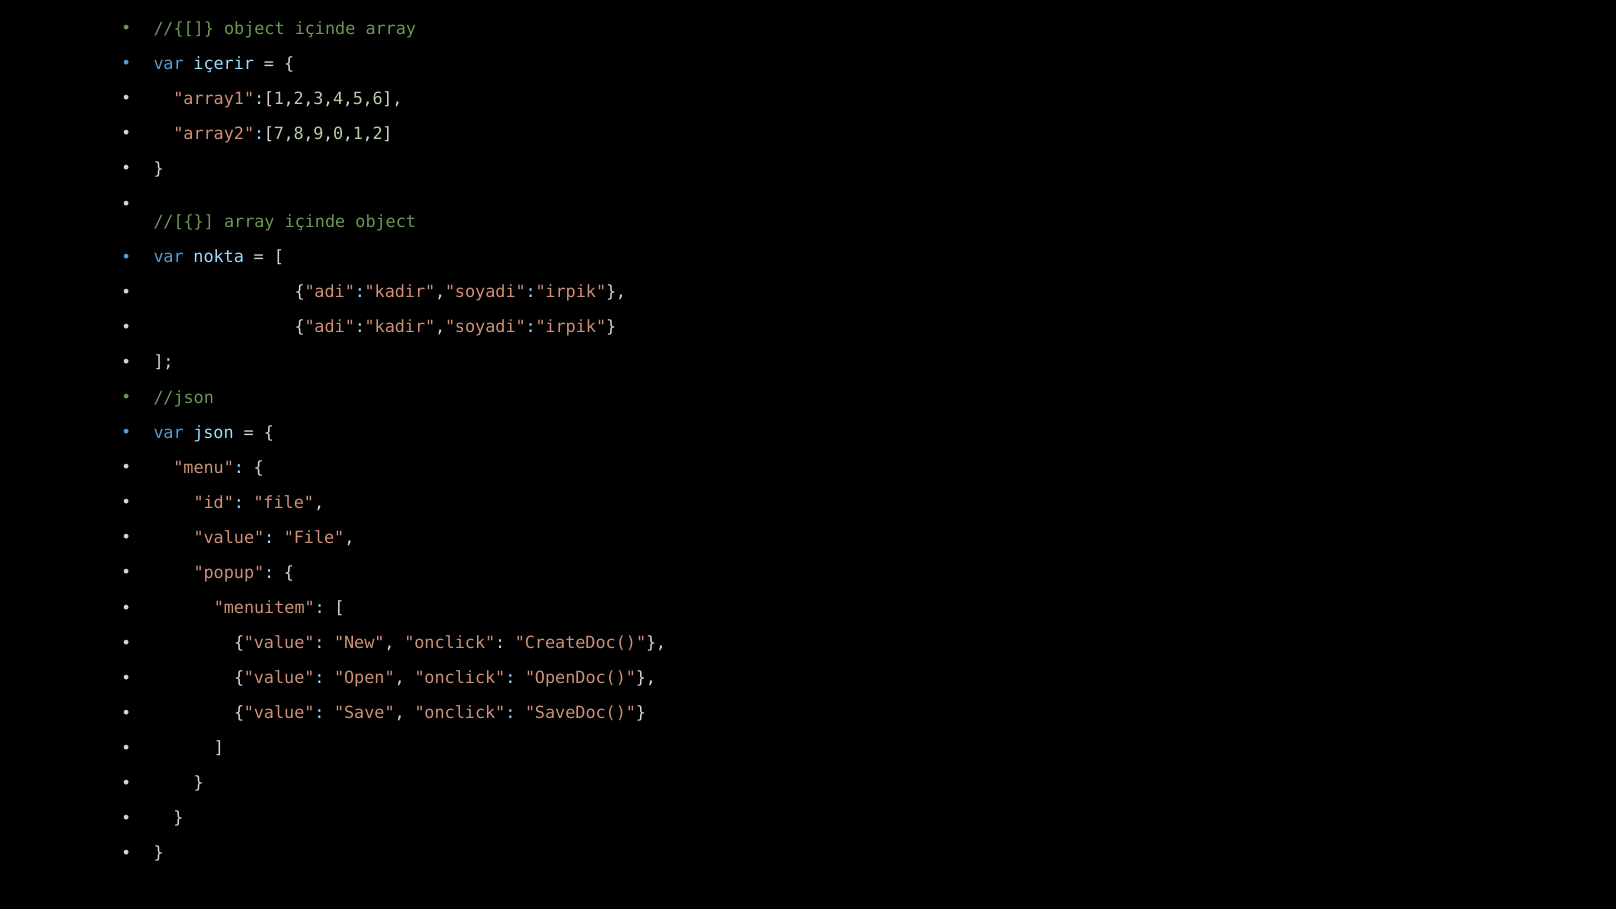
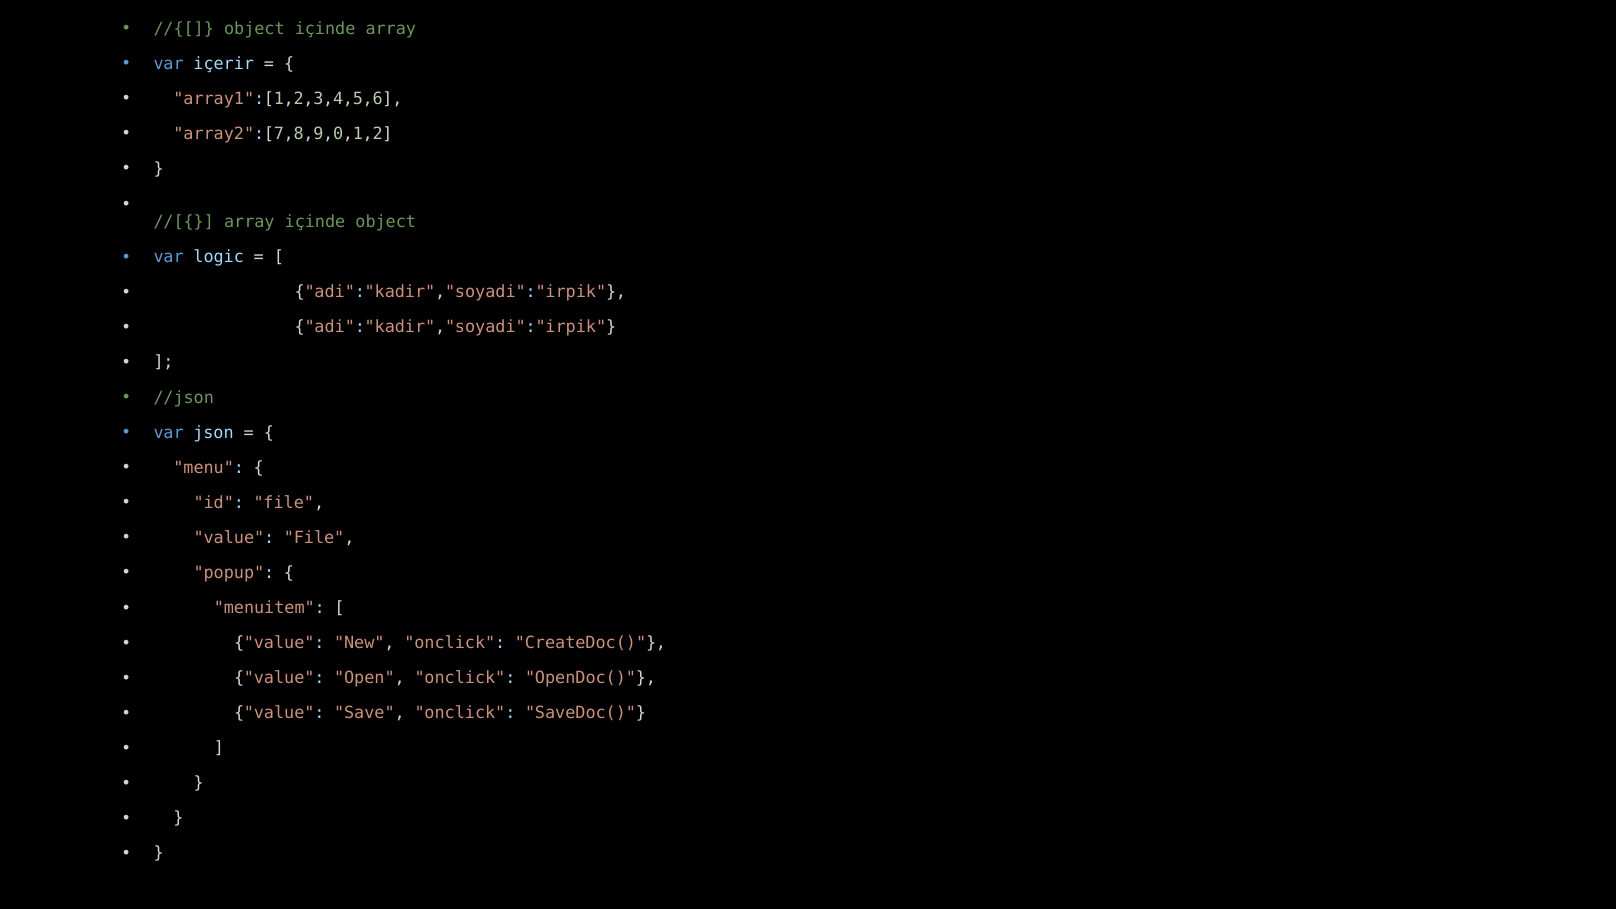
nokta: nokta -> logic
